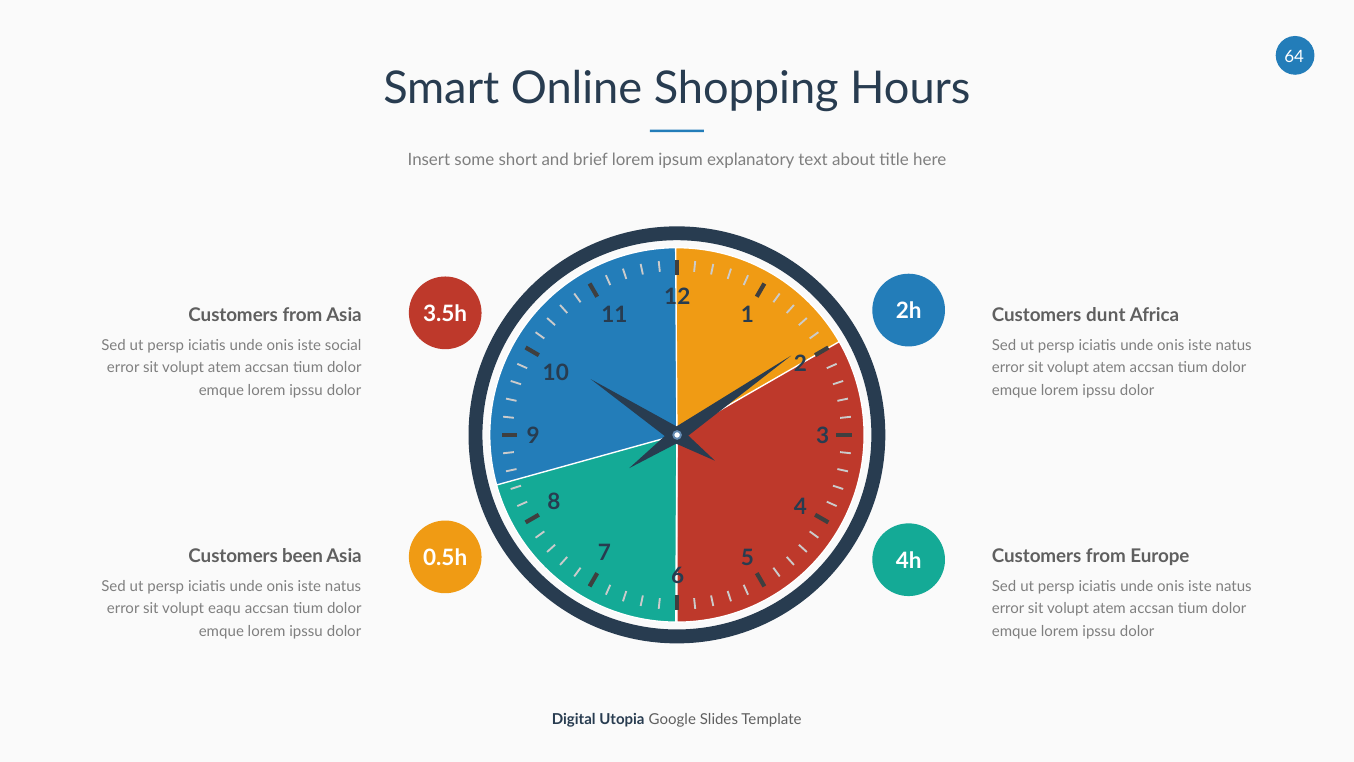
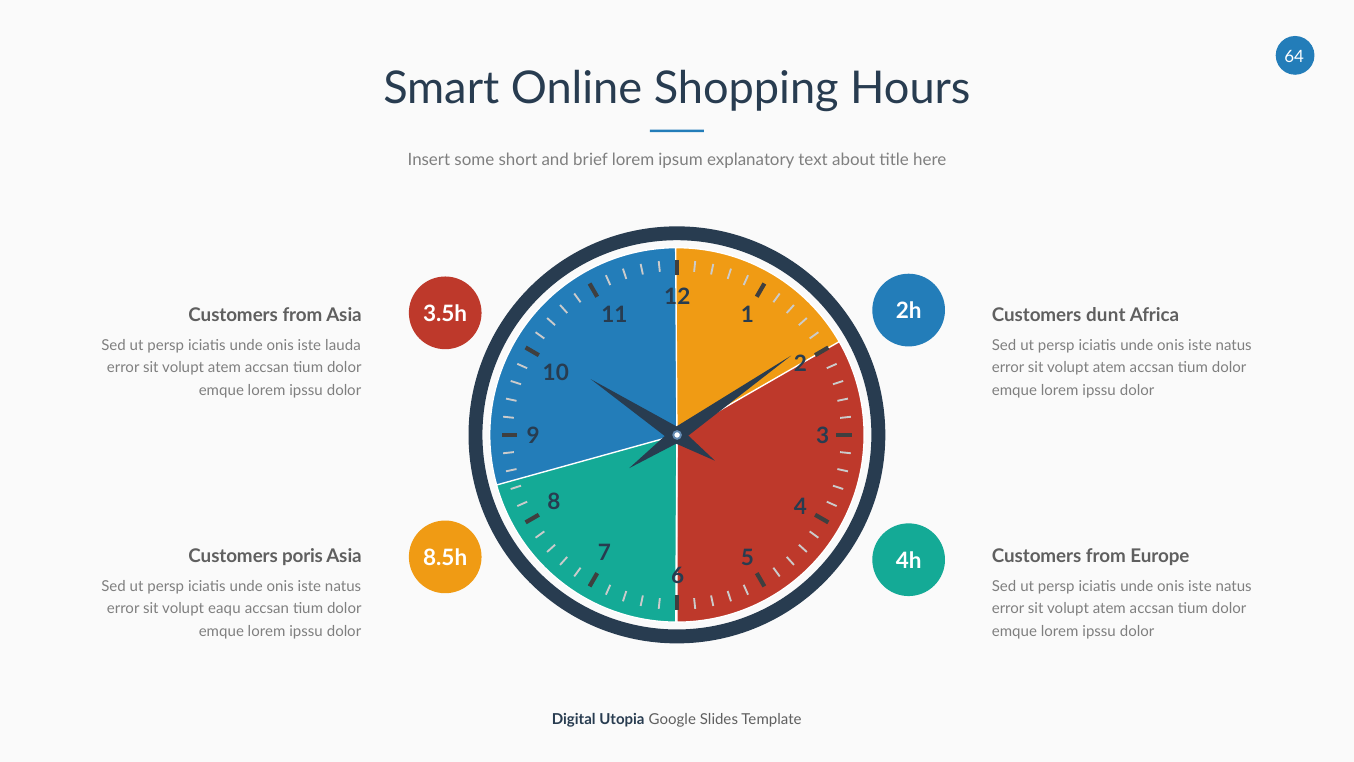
social: social -> lauda
been: been -> poris
0.5h: 0.5h -> 8.5h
